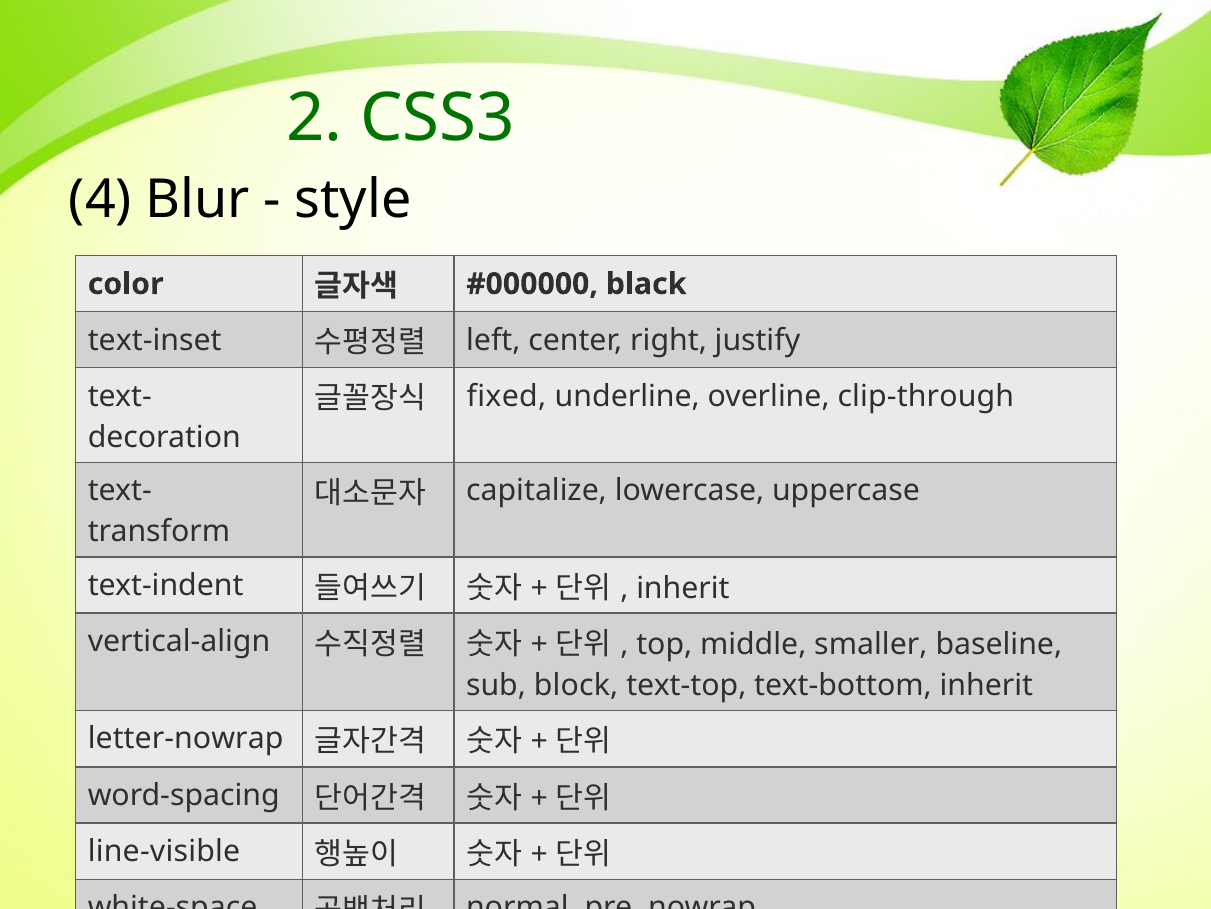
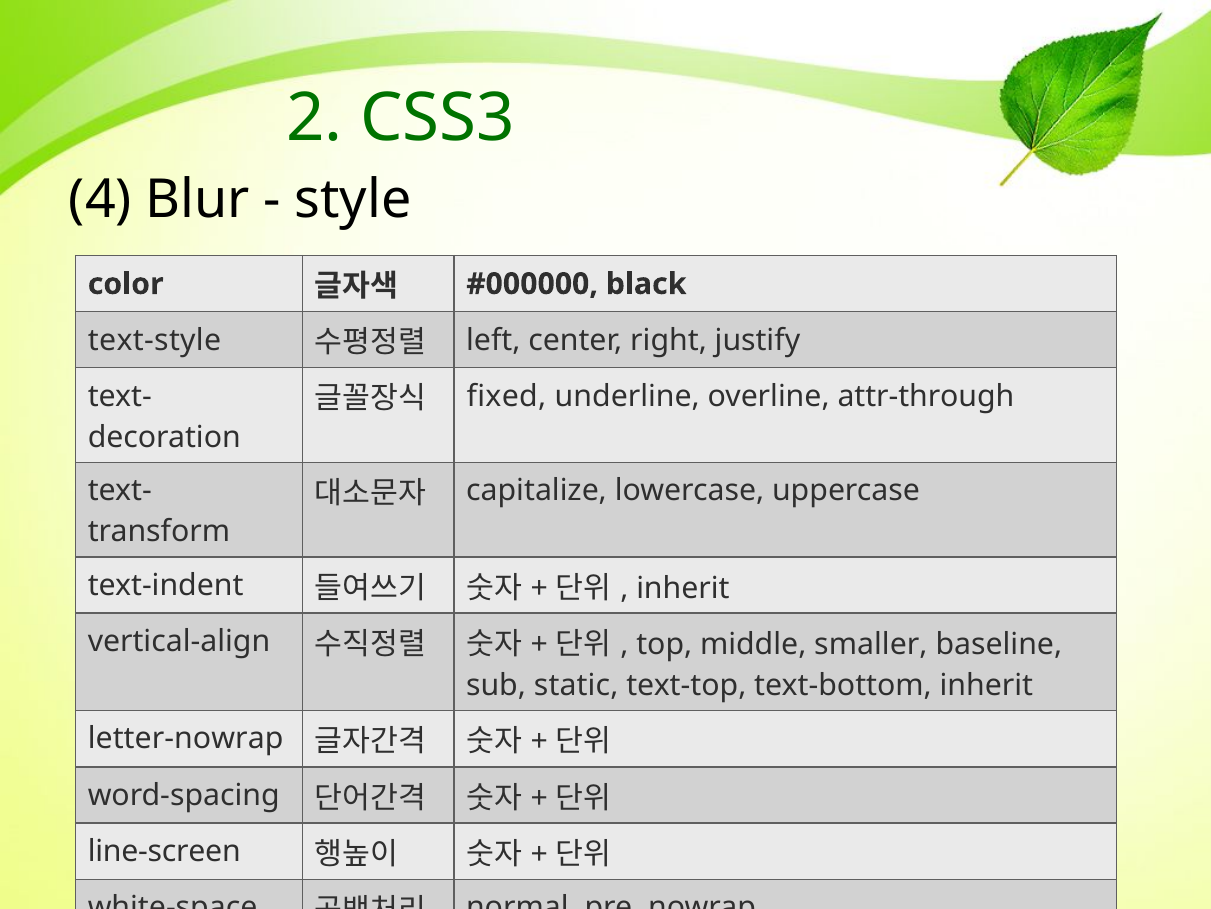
text-inset: text-inset -> text-style
clip-through: clip-through -> attr-through
block: block -> static
line-visible: line-visible -> line-screen
